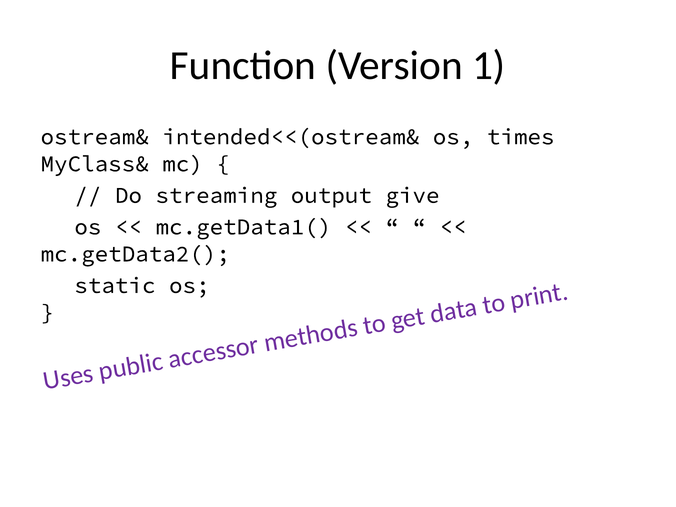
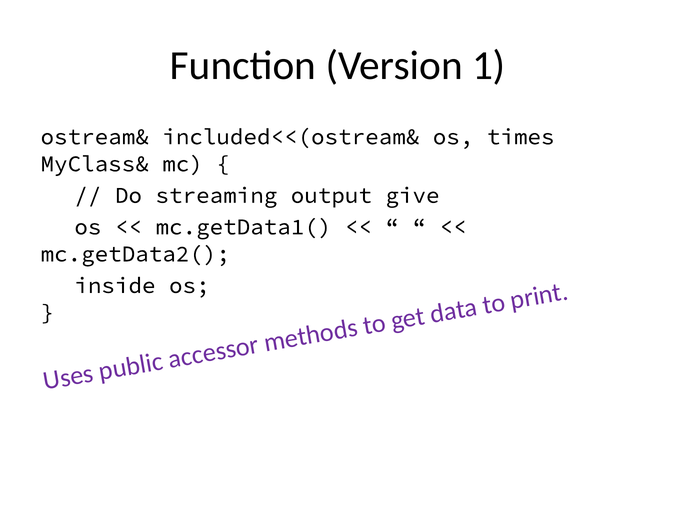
intended<<(ostream&: intended<<(ostream& -> included<<(ostream&
static: static -> inside
